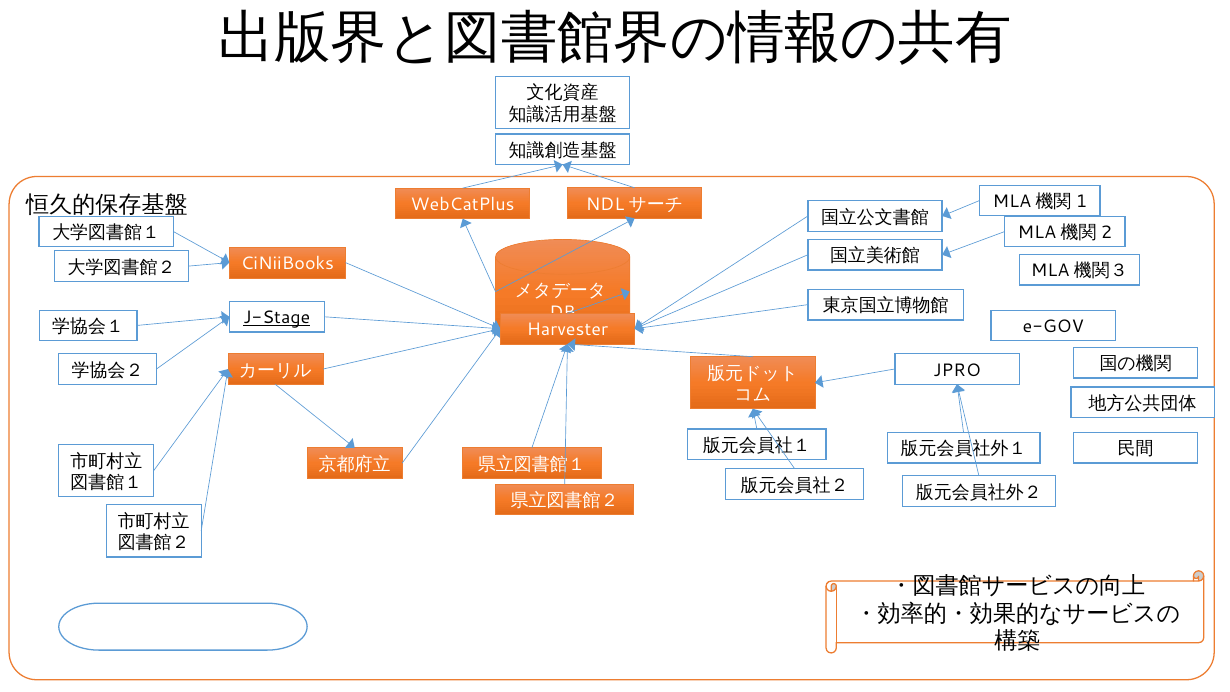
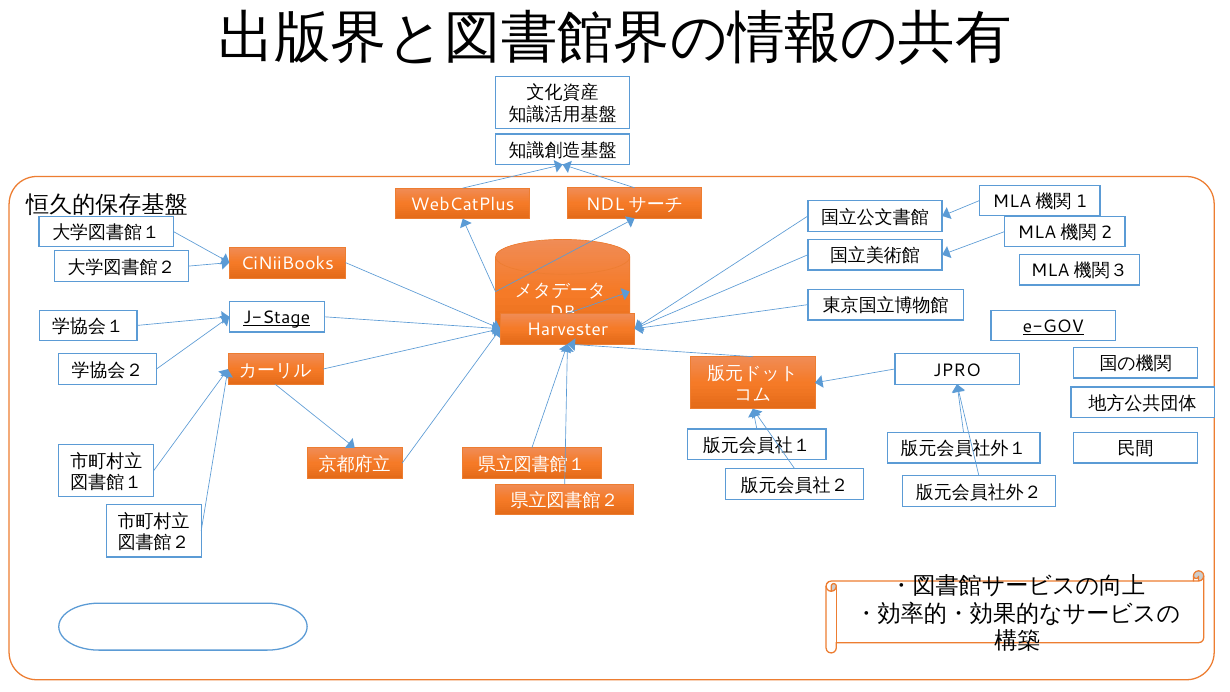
e-GOV underline: none -> present
